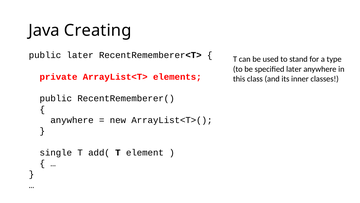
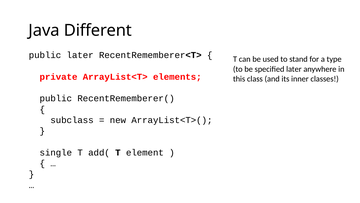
Creating: Creating -> Different
anywhere at (72, 120): anywhere -> subclass
